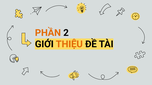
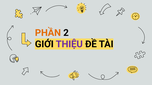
THIỆU colour: orange -> purple
